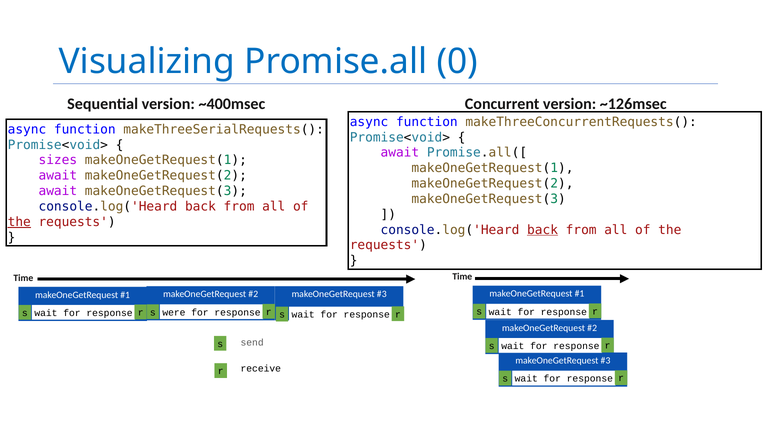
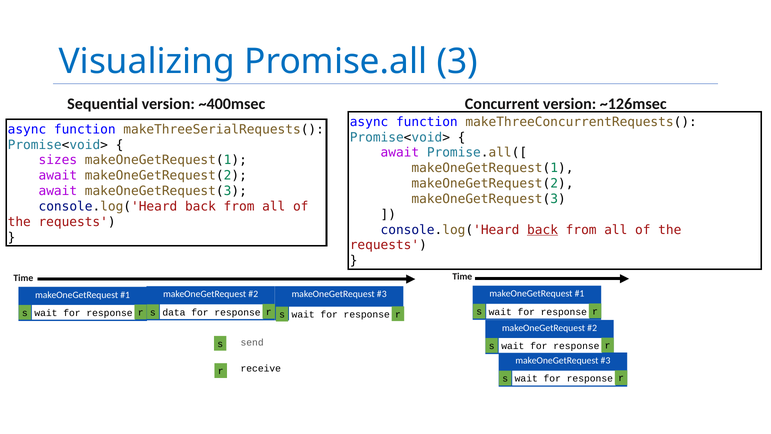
0: 0 -> 3
the at (19, 222) underline: present -> none
were: were -> data
